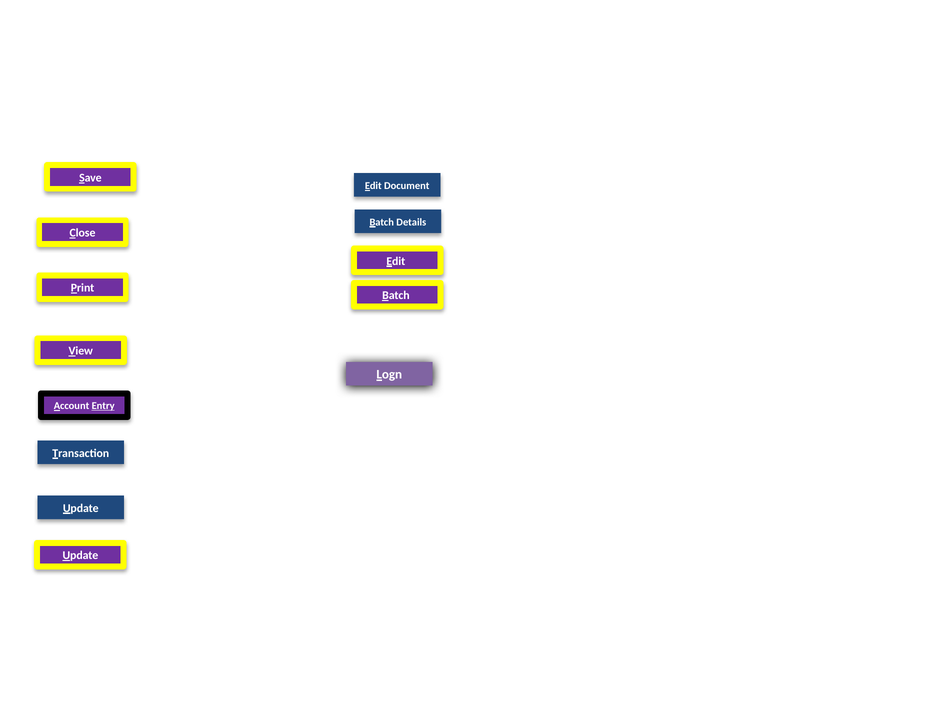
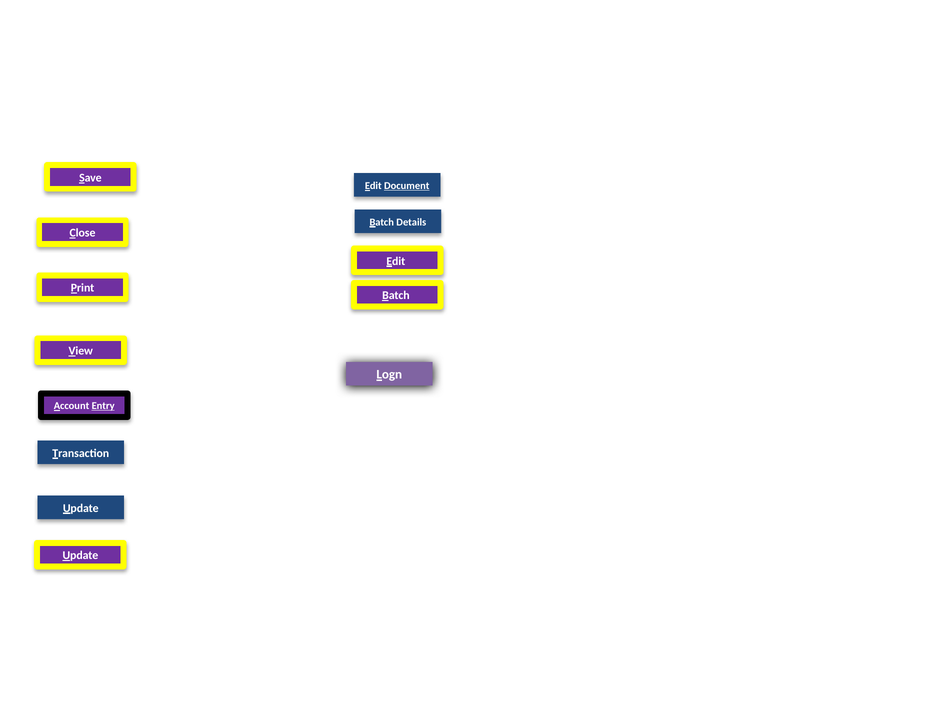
Document underline: none -> present
